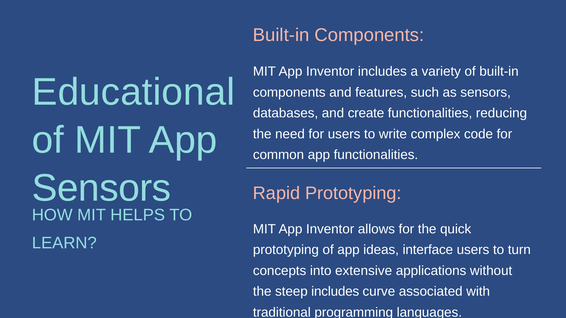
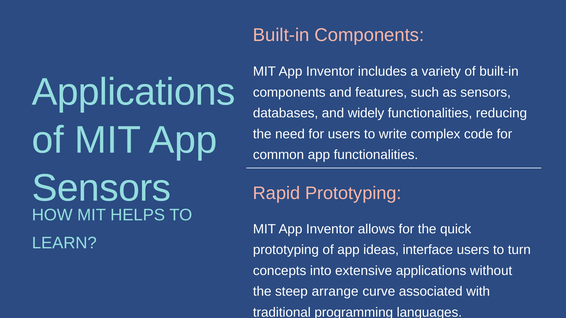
Educational at (133, 92): Educational -> Applications
create: create -> widely
steep includes: includes -> arrange
